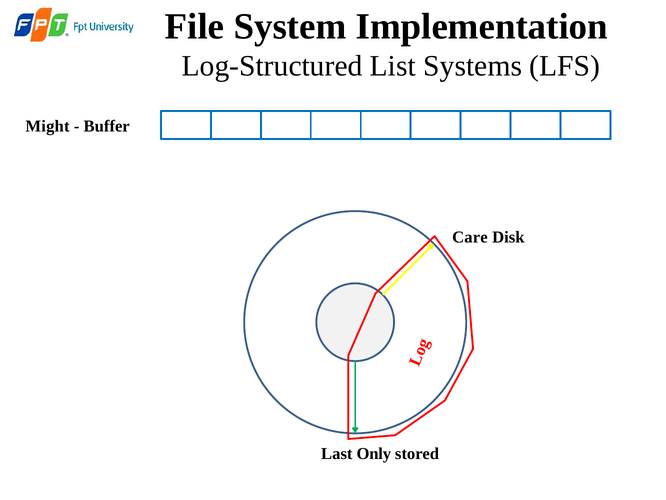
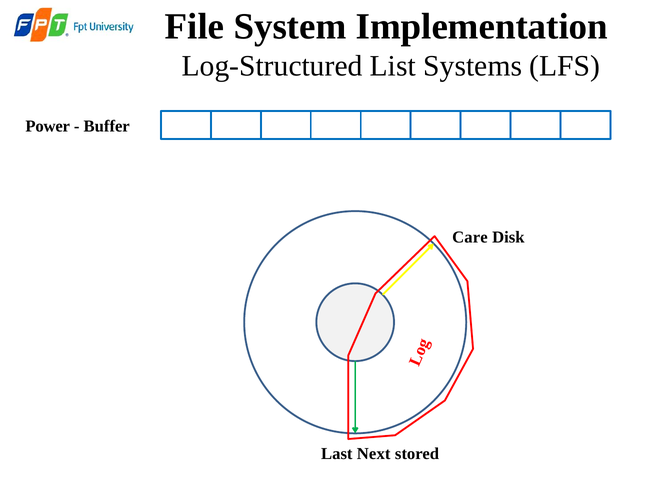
Might: Might -> Power
Only: Only -> Next
